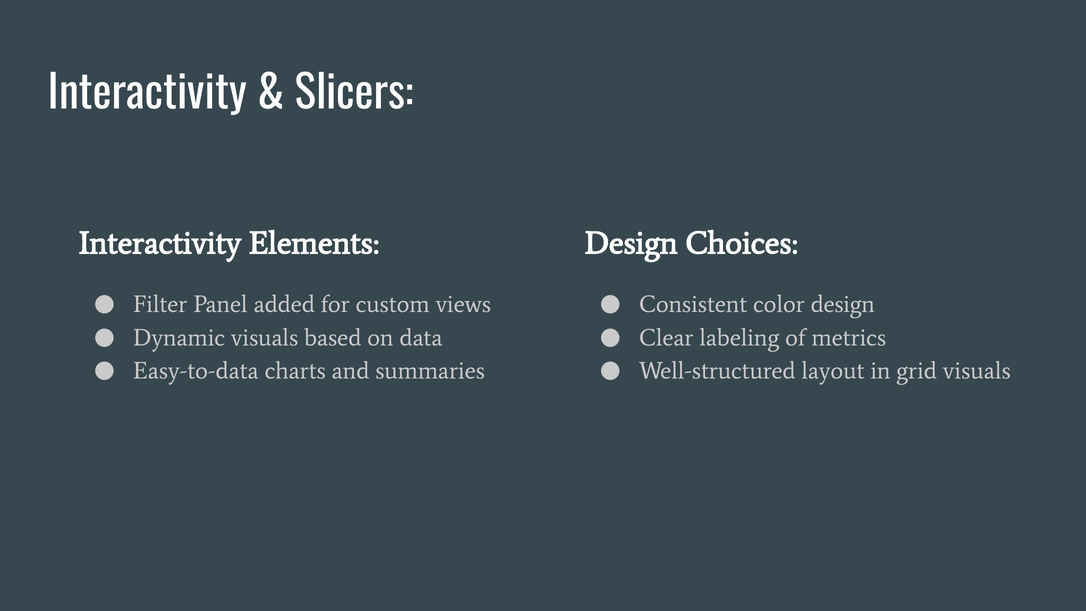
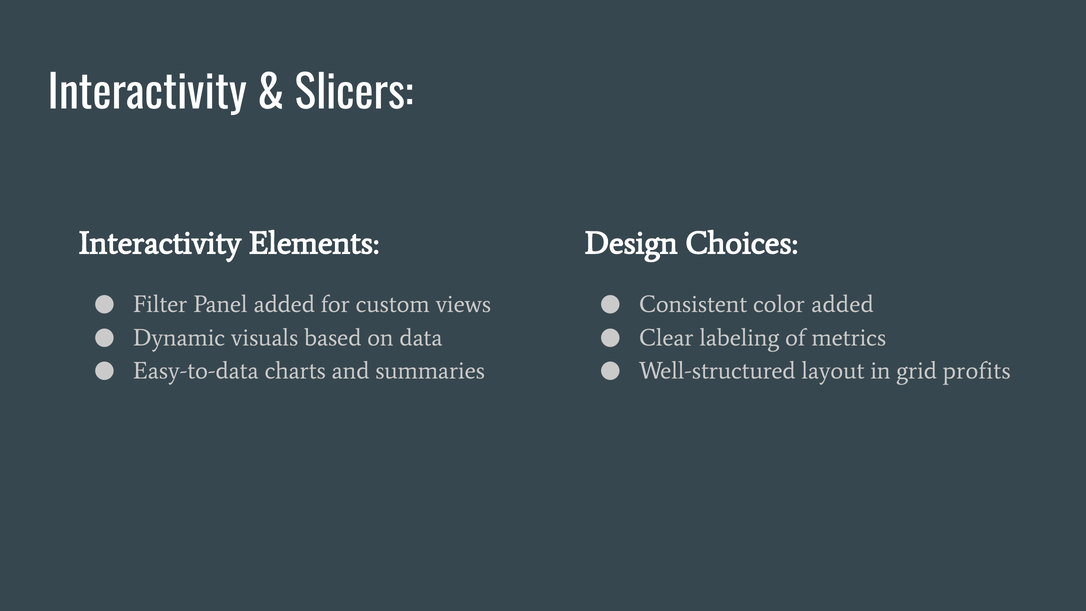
color design: design -> added
grid visuals: visuals -> profits
